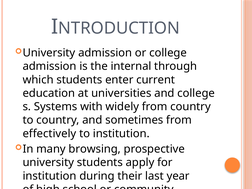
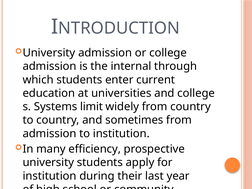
with: with -> limit
effectively at (49, 134): effectively -> admission
browsing: browsing -> efficiency
